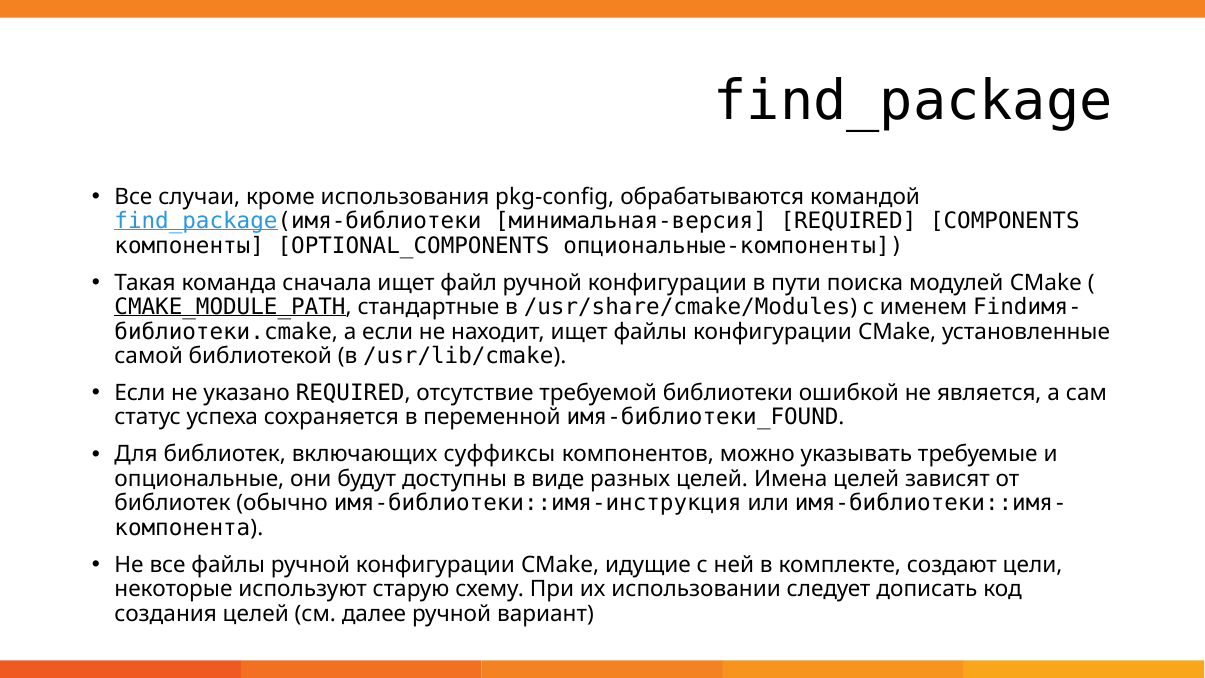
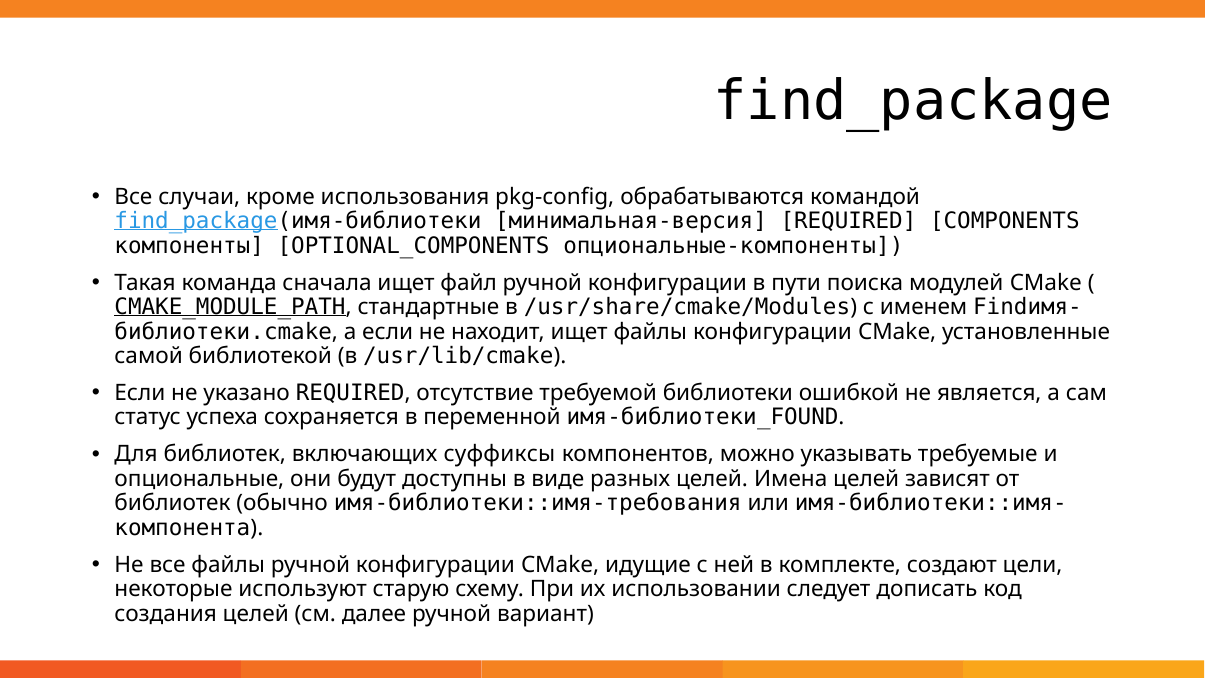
имя-библиотеки::имя-инструкция: имя-библиотеки::имя-инструкция -> имя-библиотеки::имя-требования
